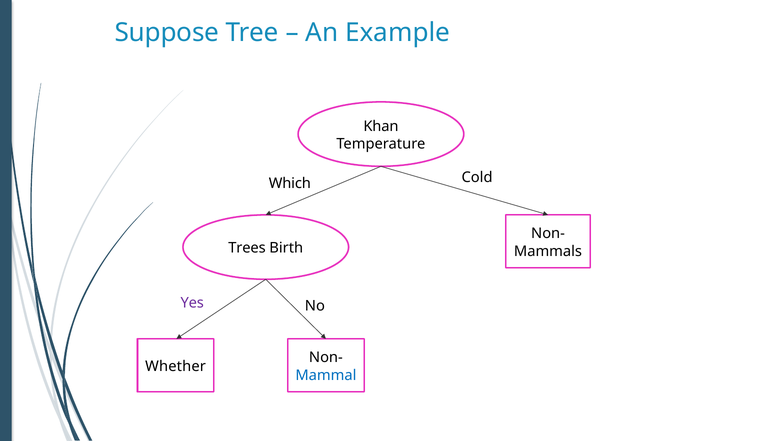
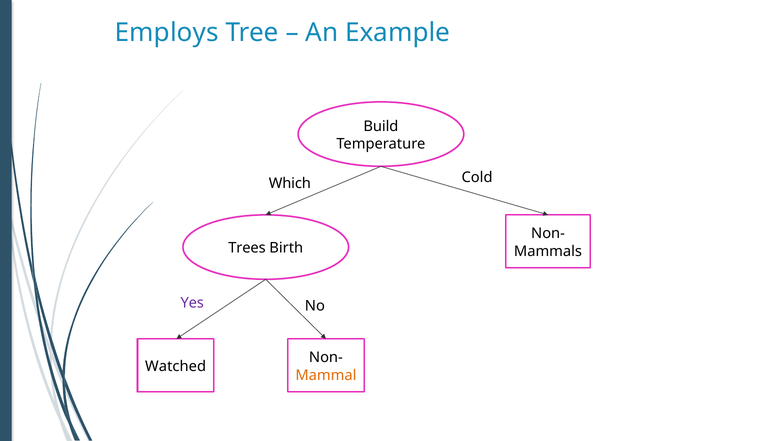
Suppose: Suppose -> Employs
Khan: Khan -> Build
Whether: Whether -> Watched
Mammal colour: blue -> orange
